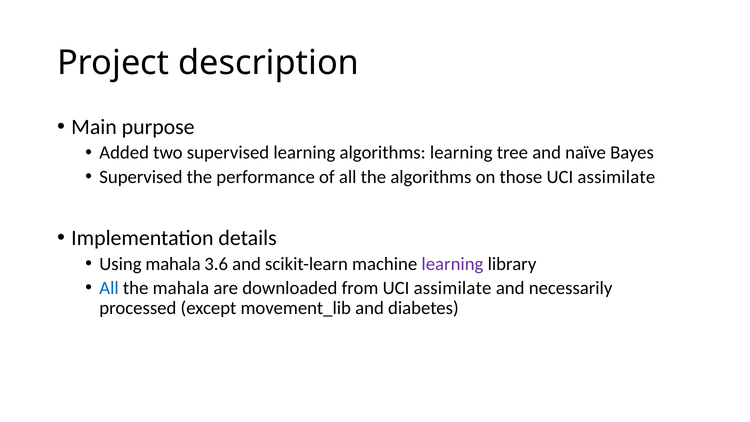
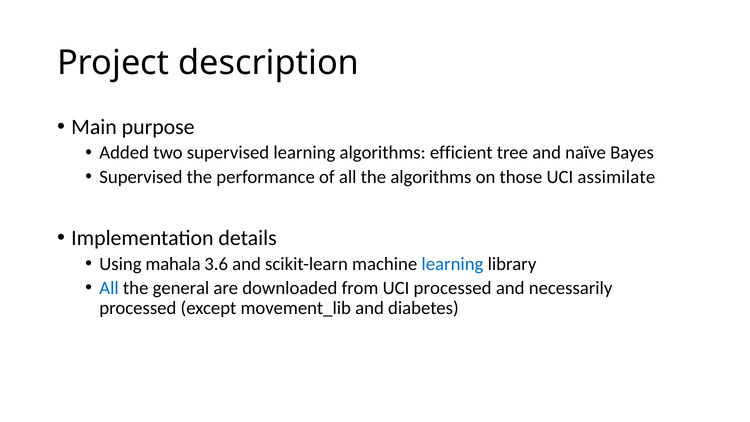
algorithms learning: learning -> efficient
learning at (452, 264) colour: purple -> blue
the mahala: mahala -> general
from UCI assimilate: assimilate -> processed
